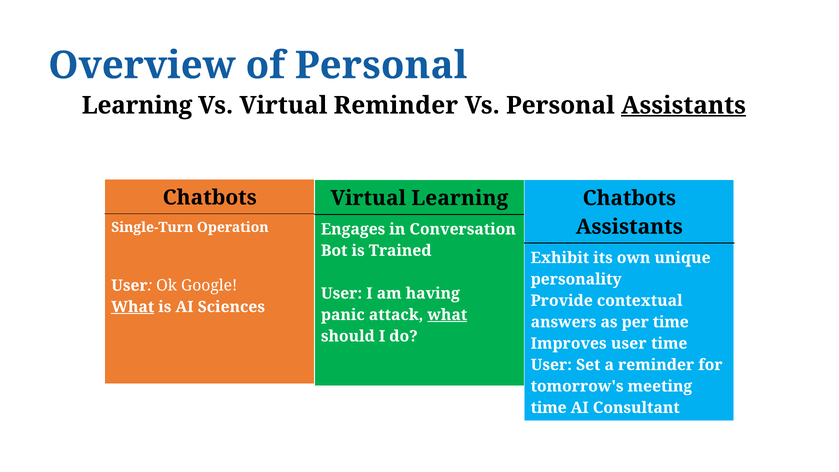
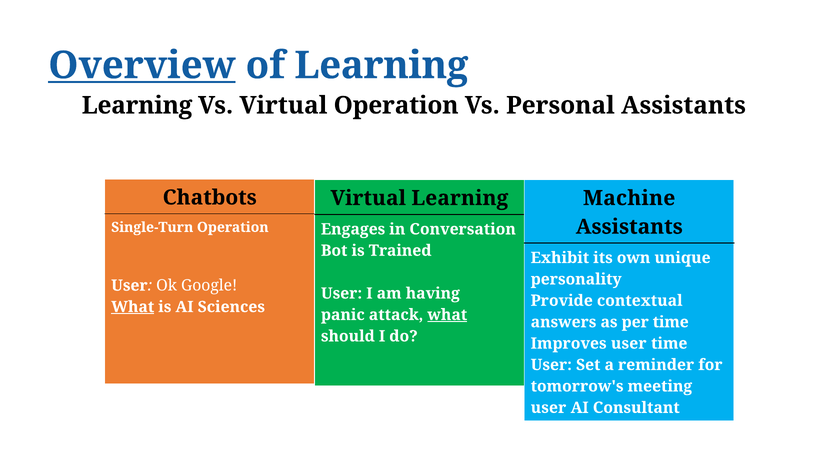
Overview underline: none -> present
of Personal: Personal -> Learning
Virtual Reminder: Reminder -> Operation
Assistants at (683, 105) underline: present -> none
Chatbots at (629, 198): Chatbots -> Machine
time at (549, 408): time -> user
